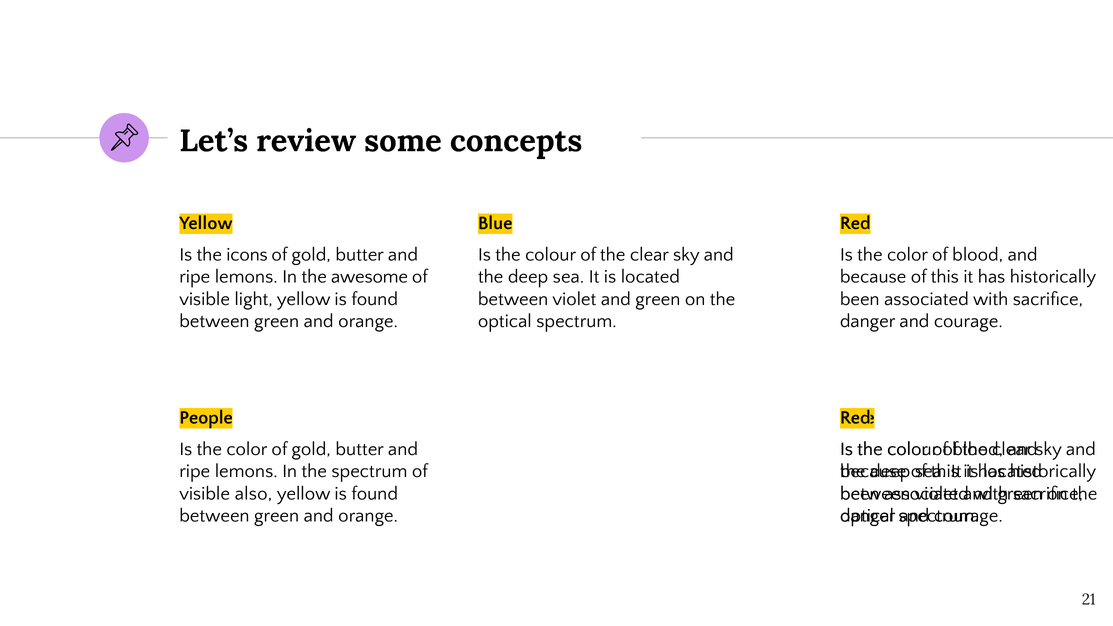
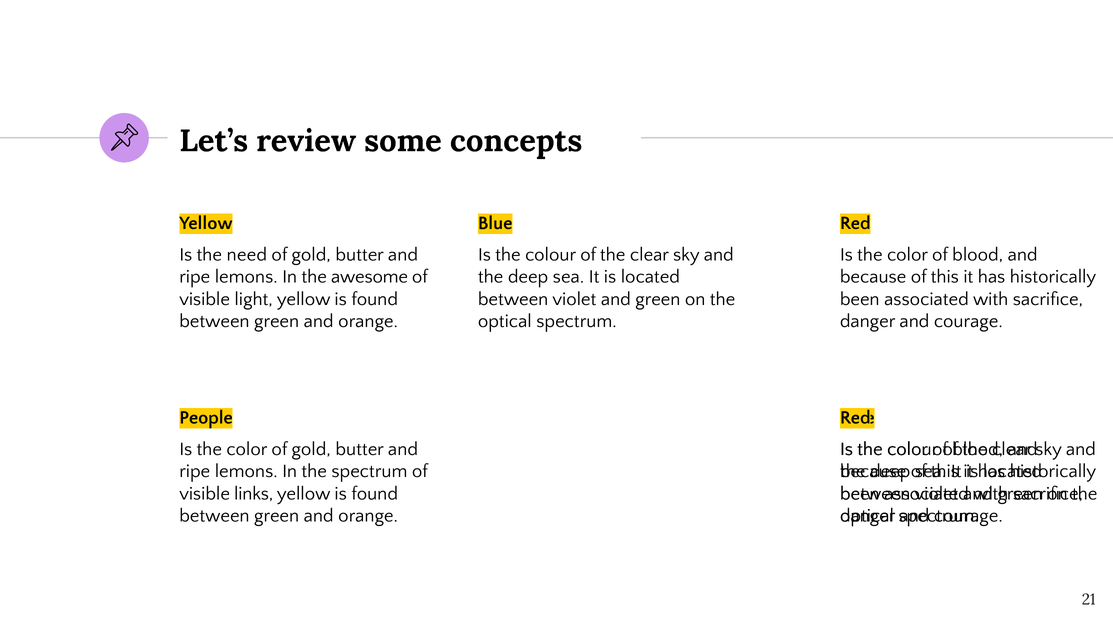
icons: icons -> need
also: also -> links
